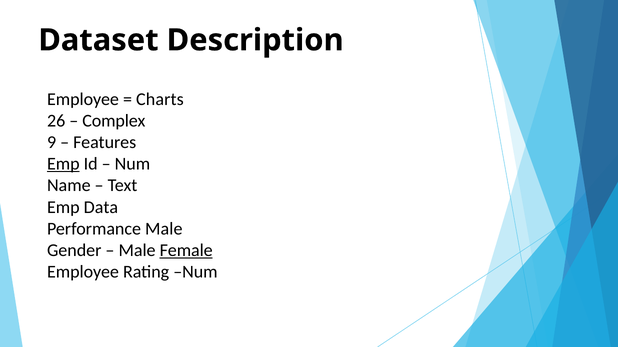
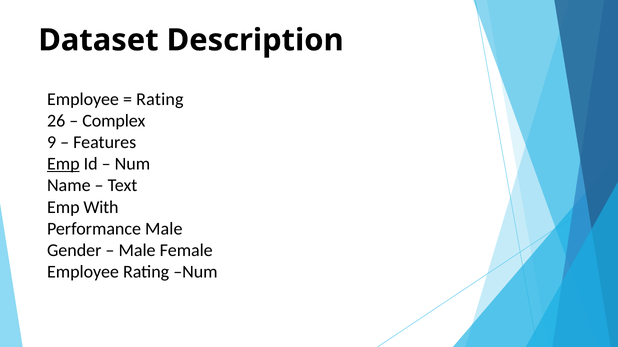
Charts at (160, 99): Charts -> Rating
Data: Data -> With
Female underline: present -> none
